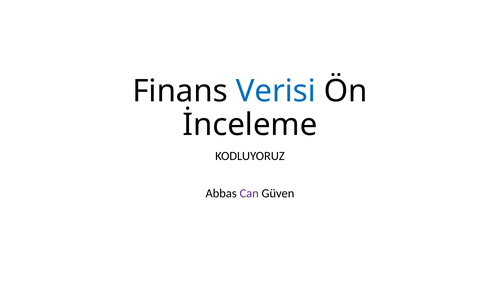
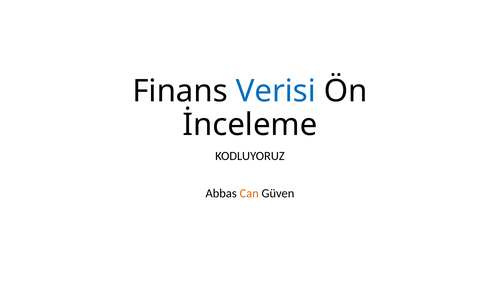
Can colour: purple -> orange
